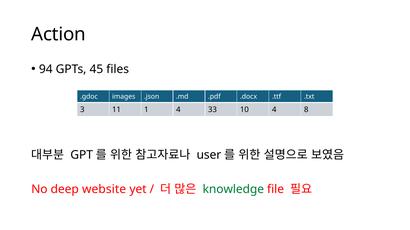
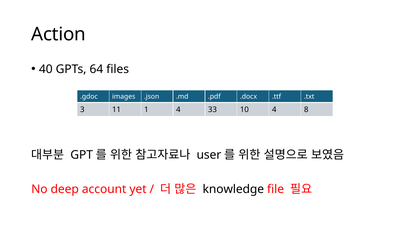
94: 94 -> 40
45: 45 -> 64
website: website -> account
knowledge colour: green -> black
